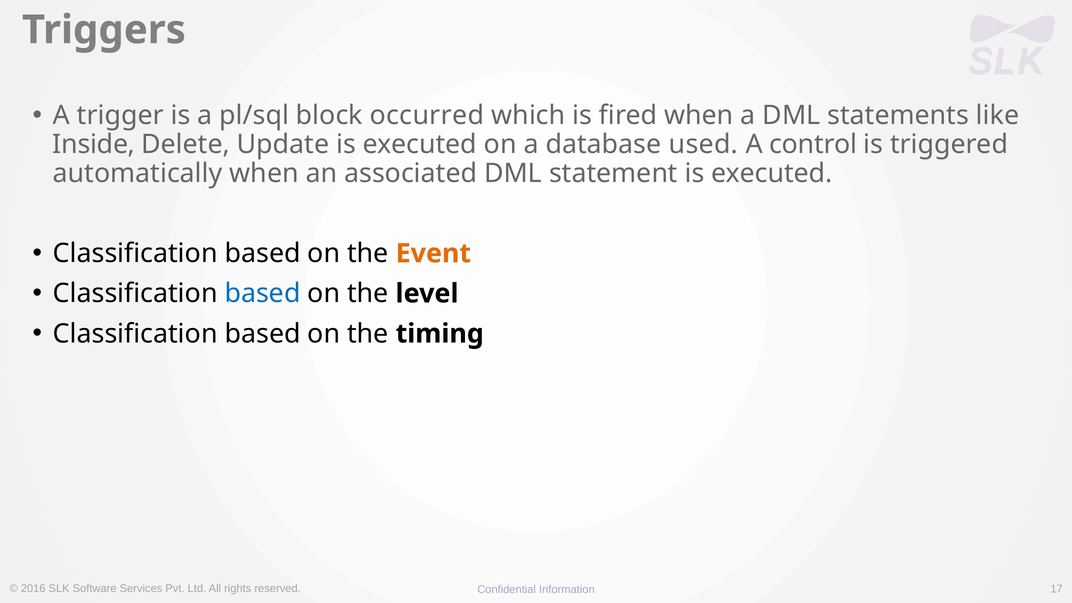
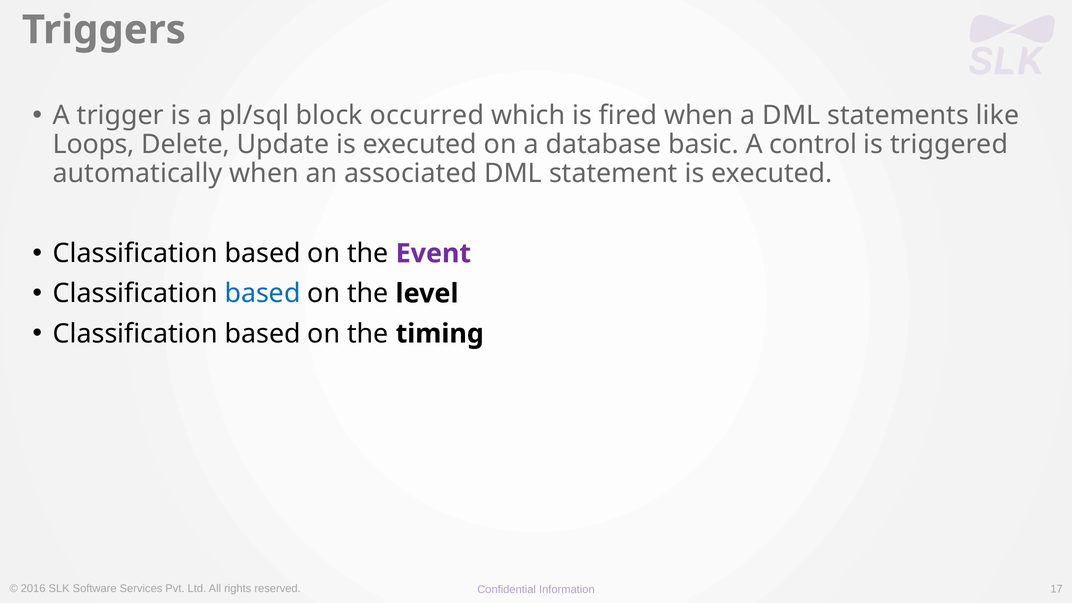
Inside: Inside -> Loops
used: used -> basic
Event colour: orange -> purple
